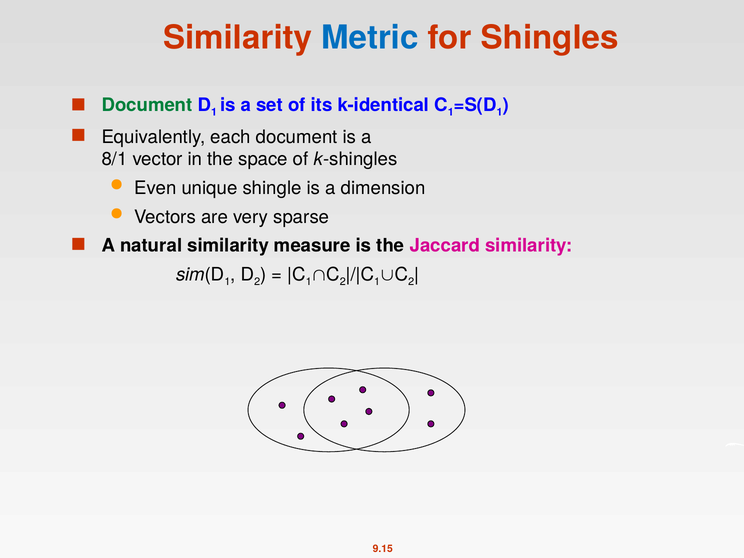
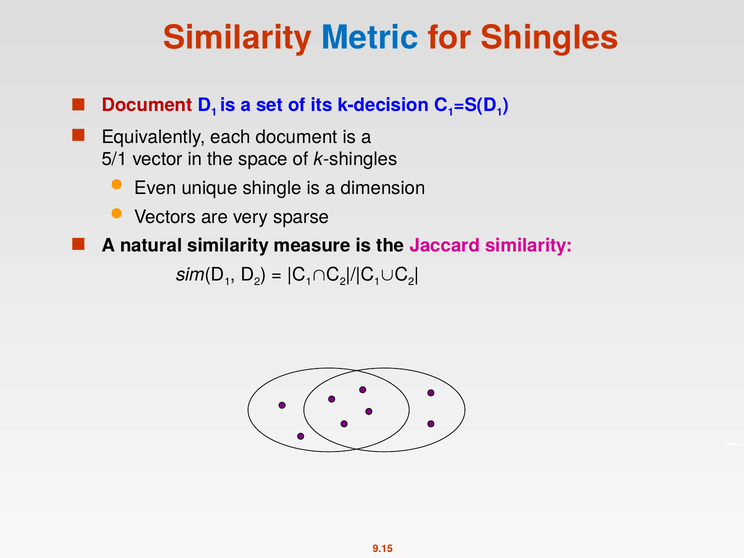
Document at (147, 105) colour: green -> red
k-identical: k-identical -> k-decision
8/1: 8/1 -> 5/1
